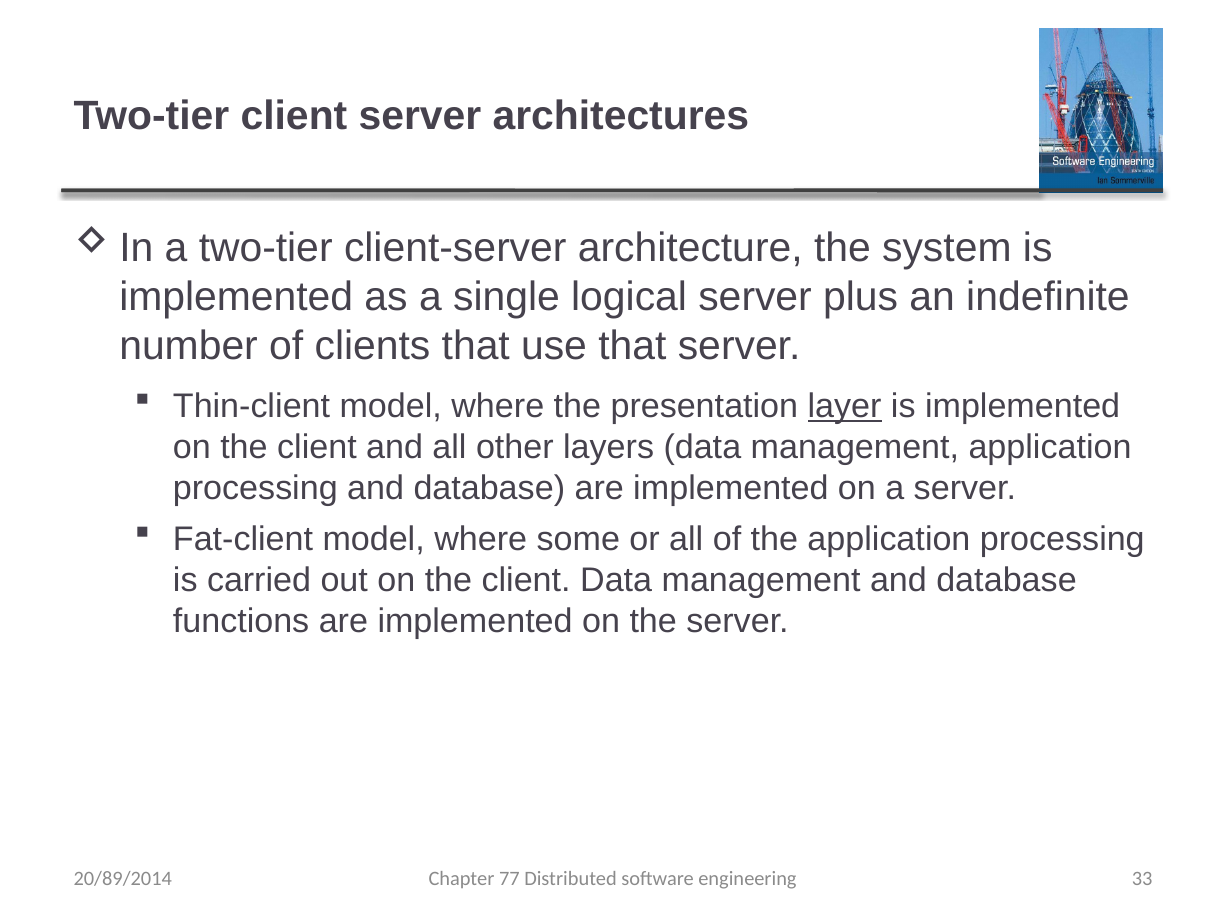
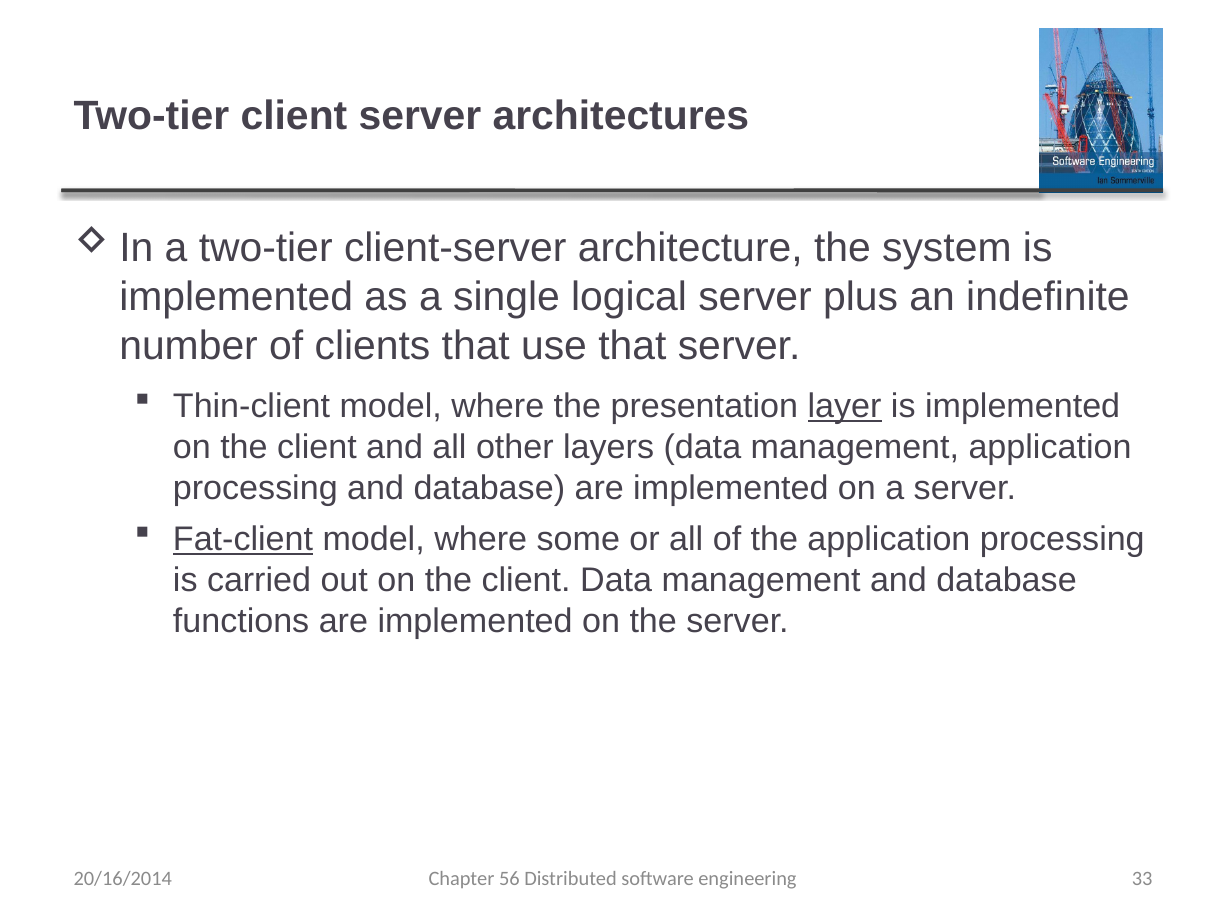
Fat-client underline: none -> present
77: 77 -> 56
20/89/2014: 20/89/2014 -> 20/16/2014
